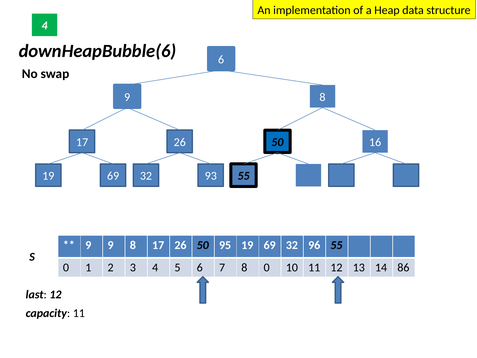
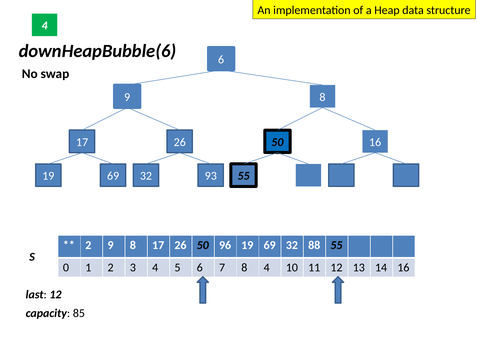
9 at (88, 245): 9 -> 2
95: 95 -> 96
96: 96 -> 88
8 0: 0 -> 4
14 86: 86 -> 16
capacity 11: 11 -> 85
